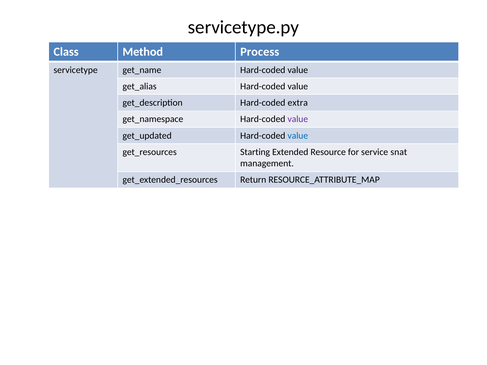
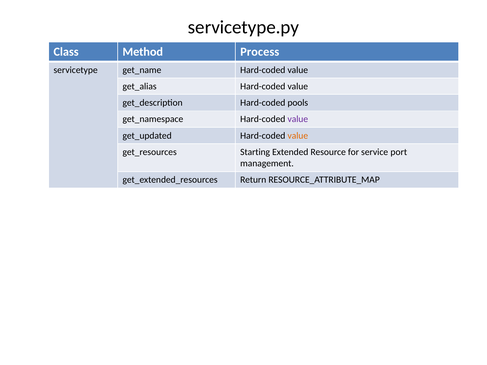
extra: extra -> pools
value at (298, 136) colour: blue -> orange
snat: snat -> port
